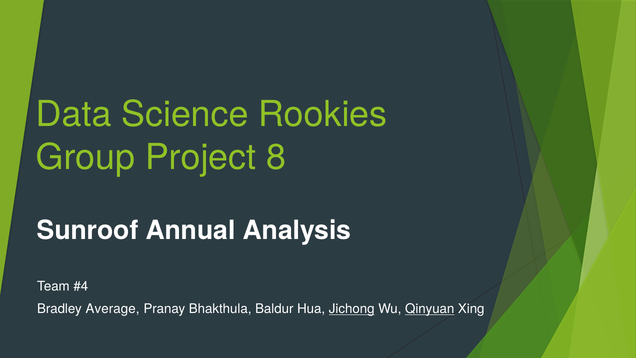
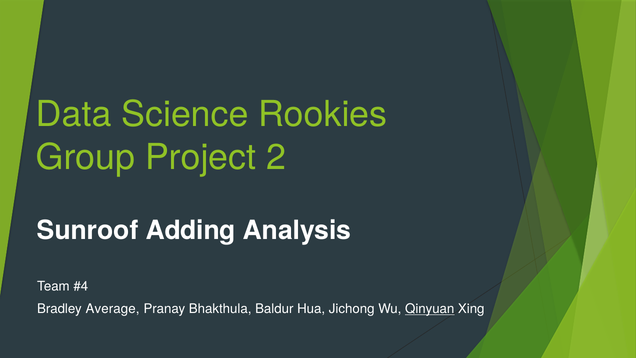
8: 8 -> 2
Annual: Annual -> Adding
Jichong underline: present -> none
